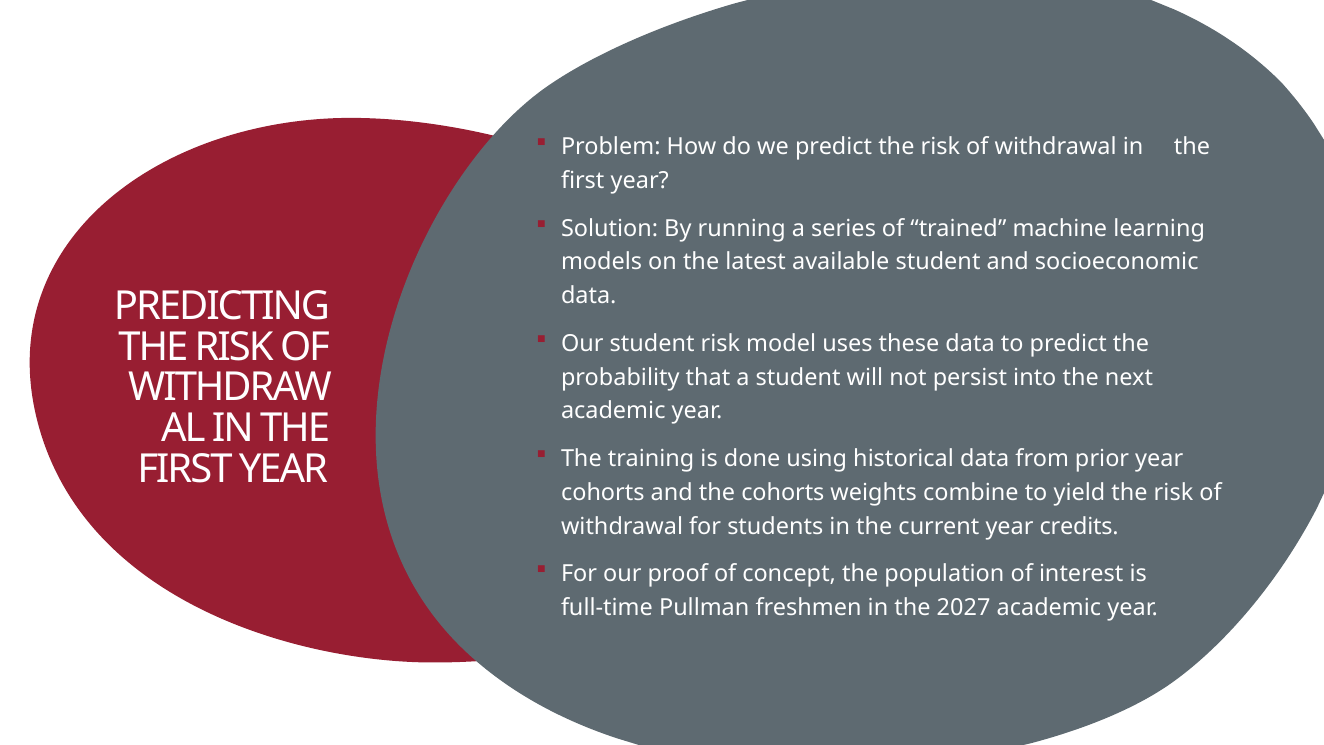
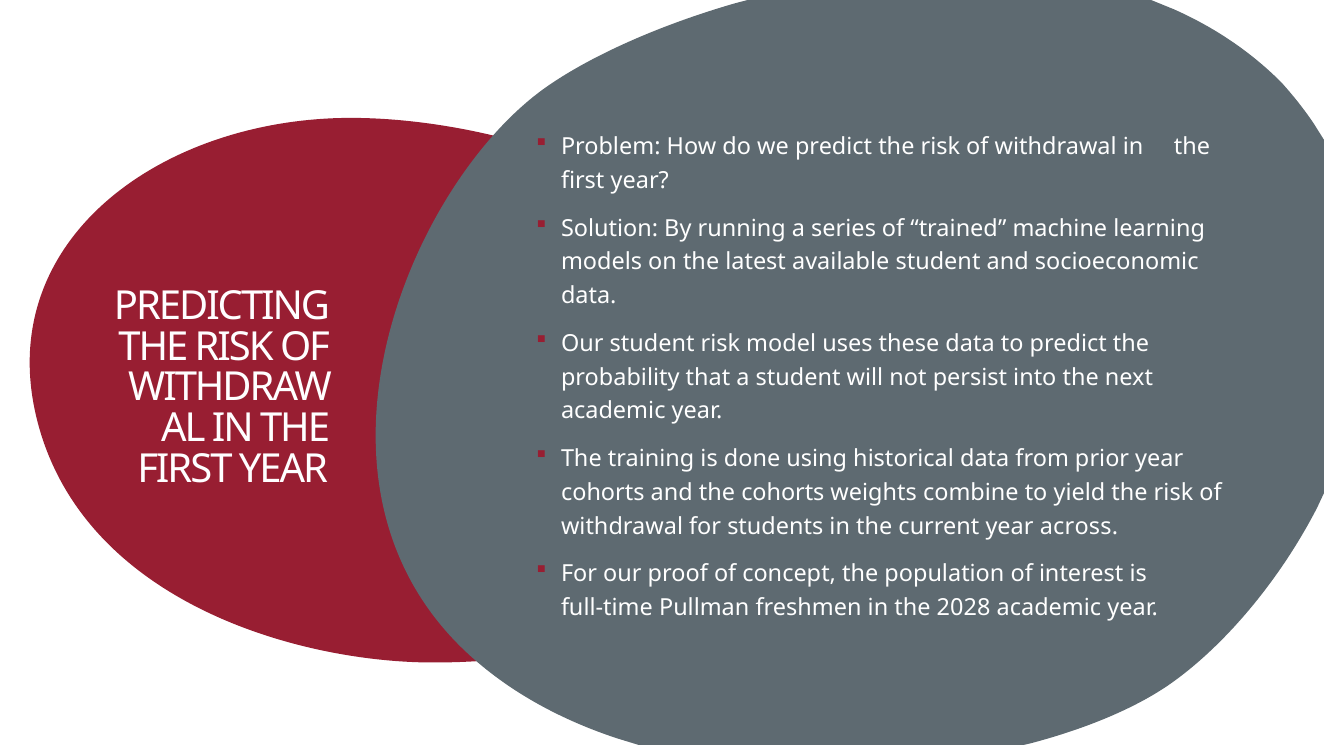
credits: credits -> across
2027: 2027 -> 2028
